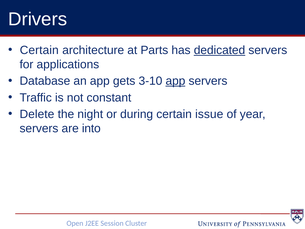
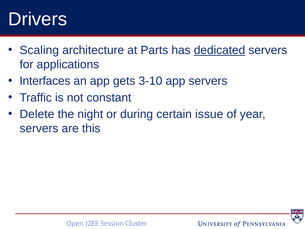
Certain at (39, 50): Certain -> Scaling
Database: Database -> Interfaces
app at (175, 81) underline: present -> none
into: into -> this
